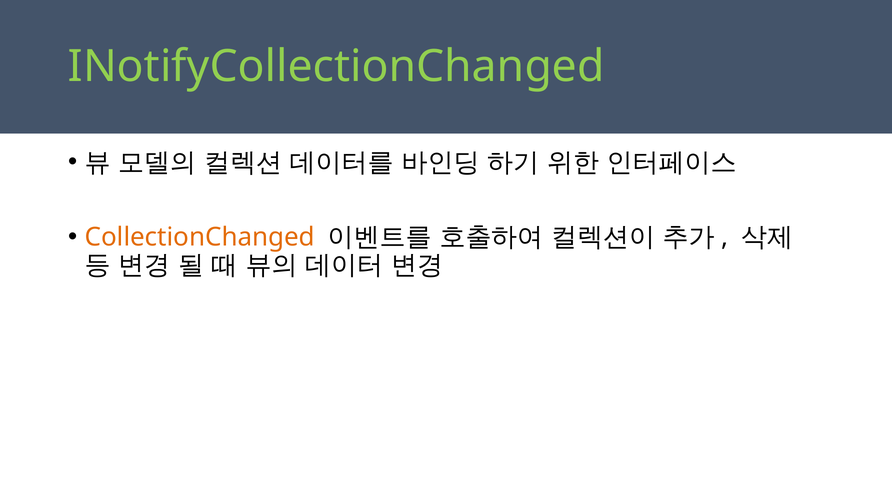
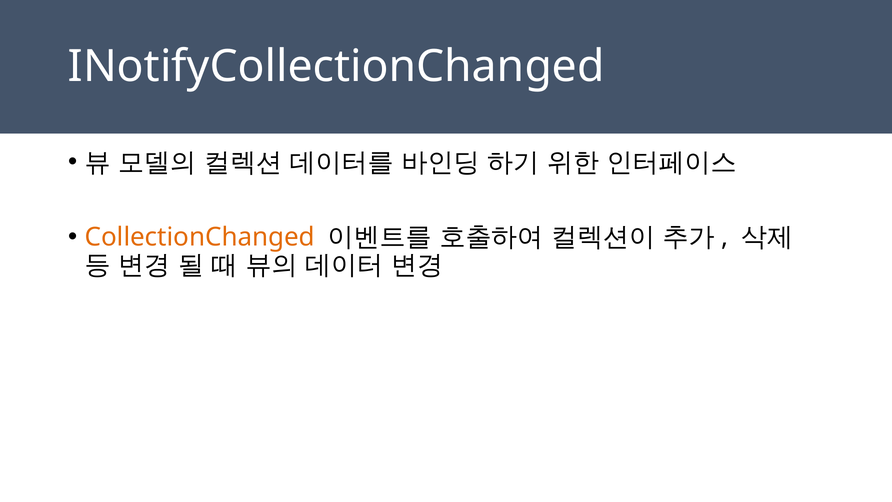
INotifyCollectionChanged colour: light green -> white
